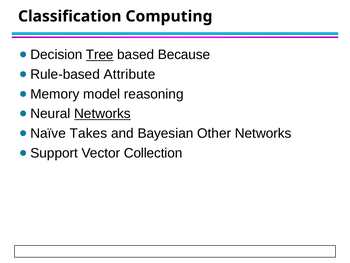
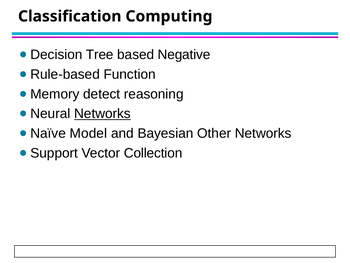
Tree underline: present -> none
Because: Because -> Negative
Attribute: Attribute -> Function
model: model -> detect
Takes: Takes -> Model
